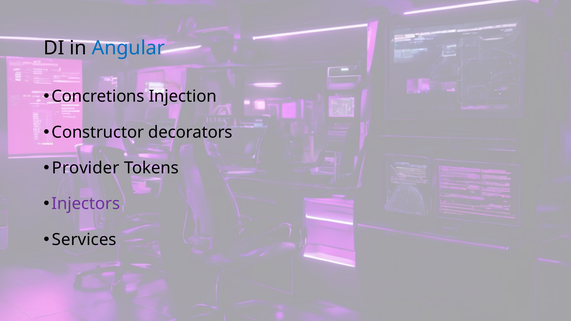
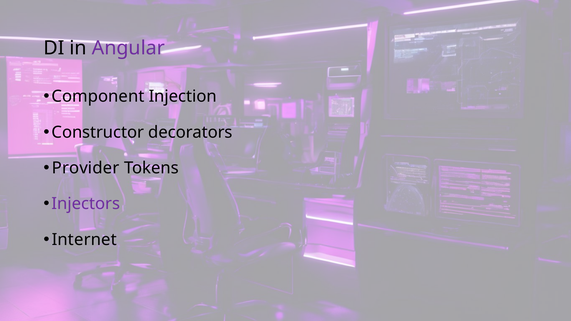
Angular colour: blue -> purple
Concretions: Concretions -> Component
Services: Services -> Internet
